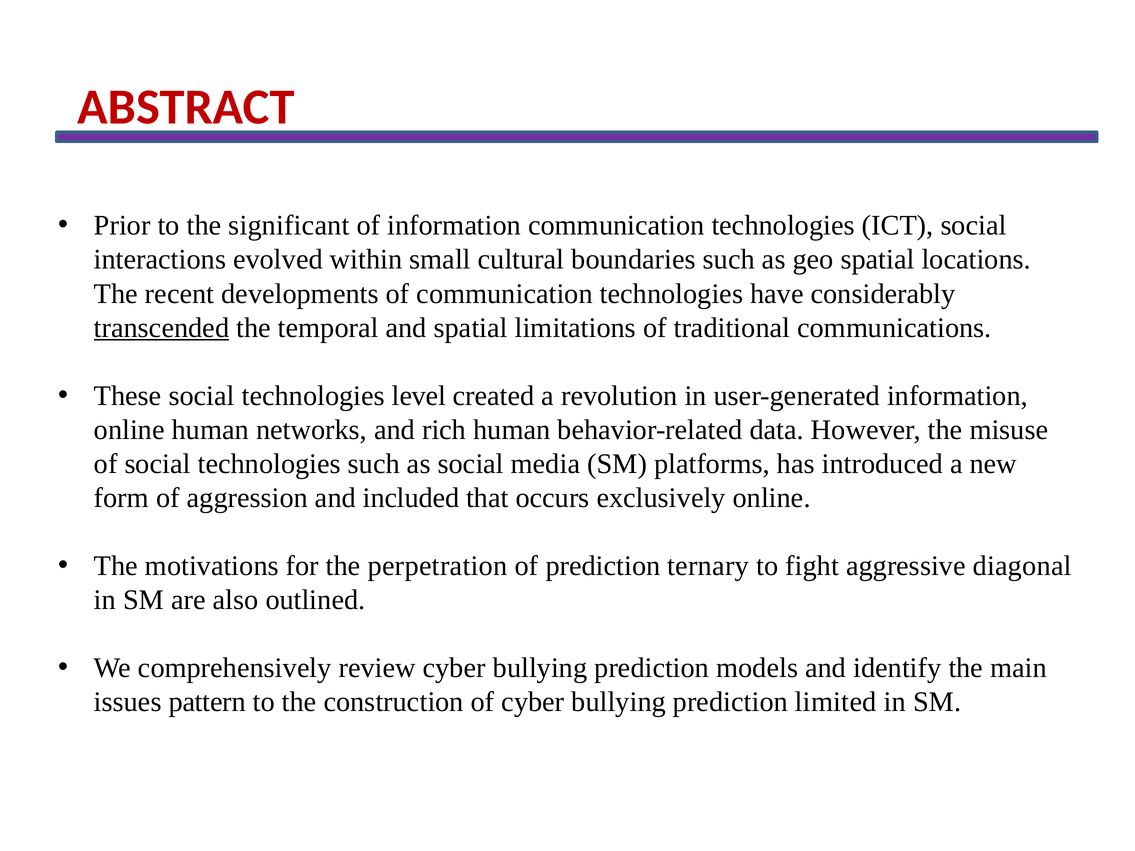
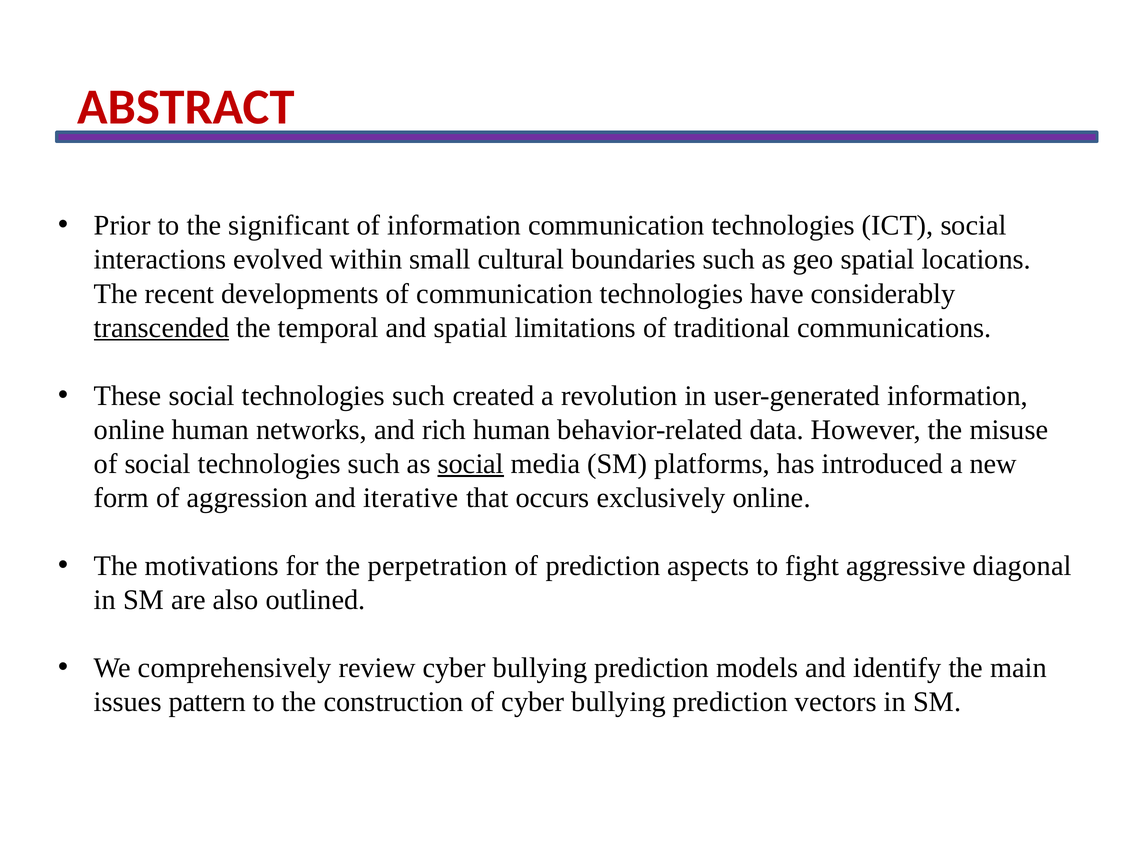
These social technologies level: level -> such
social at (471, 464) underline: none -> present
included: included -> iterative
ternary: ternary -> aspects
limited: limited -> vectors
